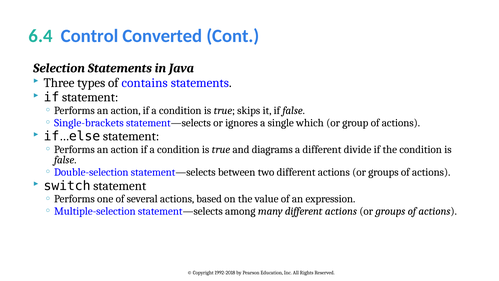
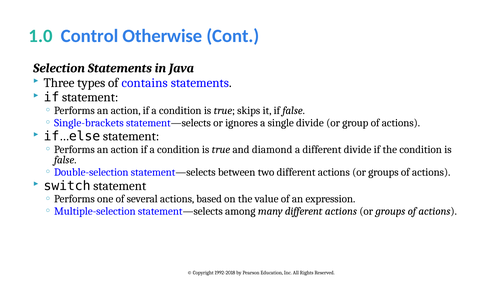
6.4: 6.4 -> 1.0
Converted: Converted -> Otherwise
single which: which -> divide
diagrams: diagrams -> diamond
